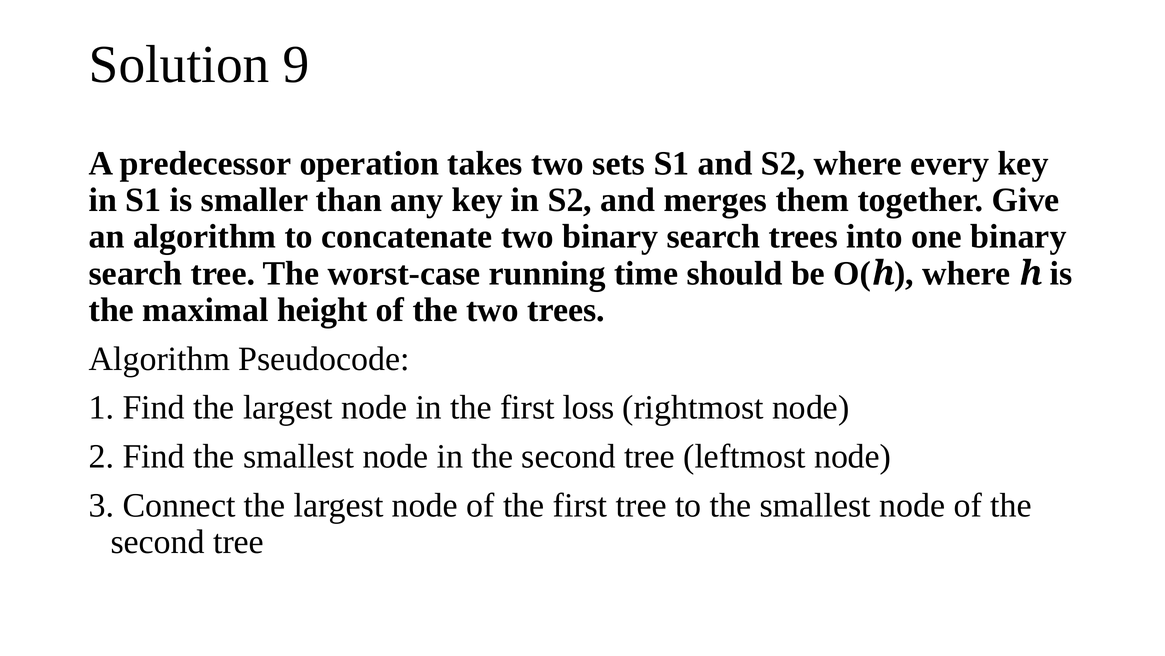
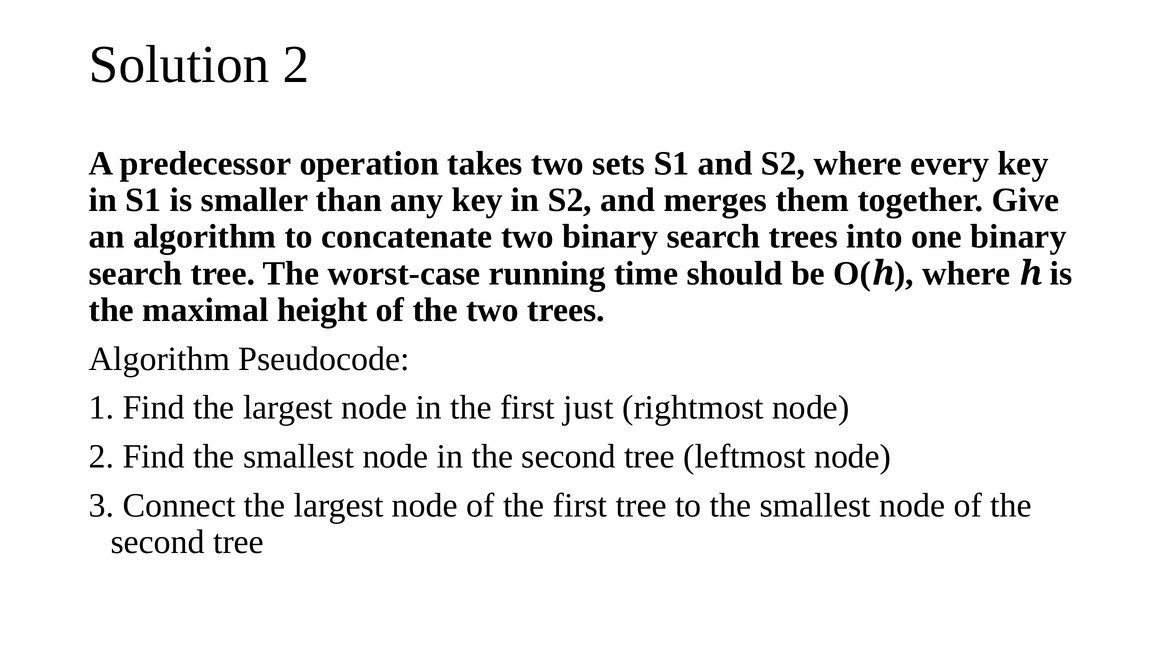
Solution 9: 9 -> 2
loss: loss -> just
